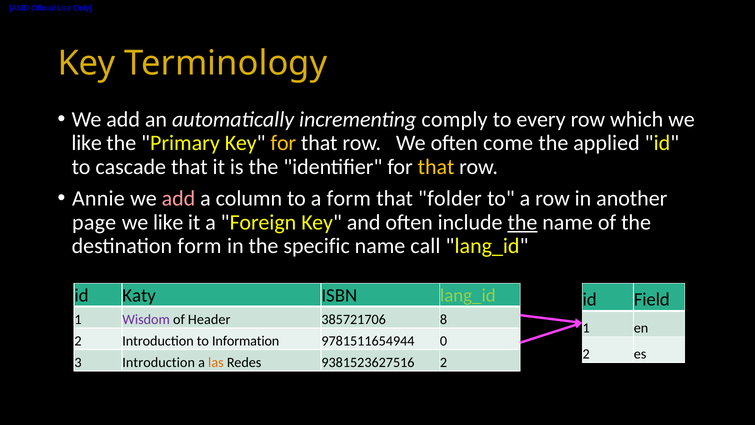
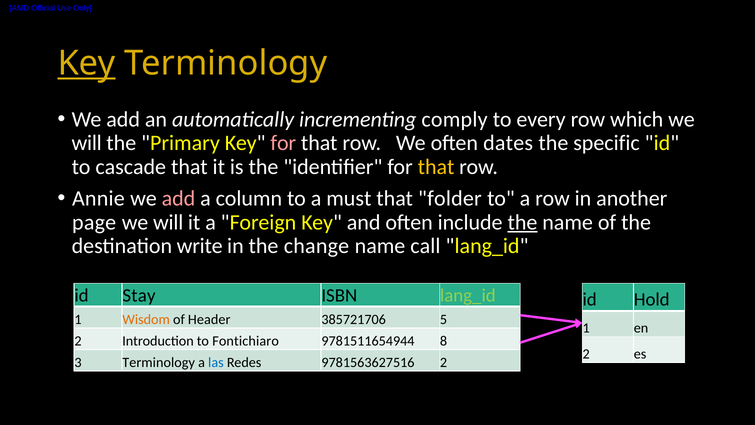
Key at (87, 63) underline: none -> present
like at (87, 143): like -> will
for at (283, 143) colour: yellow -> pink
come: come -> dates
applied: applied -> specific
a form: form -> must
like at (168, 222): like -> will
destination form: form -> write
specific: specific -> change
Katy: Katy -> Stay
Field: Field -> Hold
Wisdom colour: purple -> orange
8: 8 -> 5
Information: Information -> Fontichiaro
0: 0 -> 8
3 Introduction: Introduction -> Terminology
las colour: orange -> blue
9381523627516: 9381523627516 -> 9781563627516
